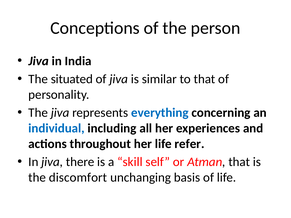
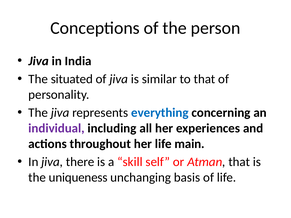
individual colour: blue -> purple
refer: refer -> main
discomfort: discomfort -> uniqueness
